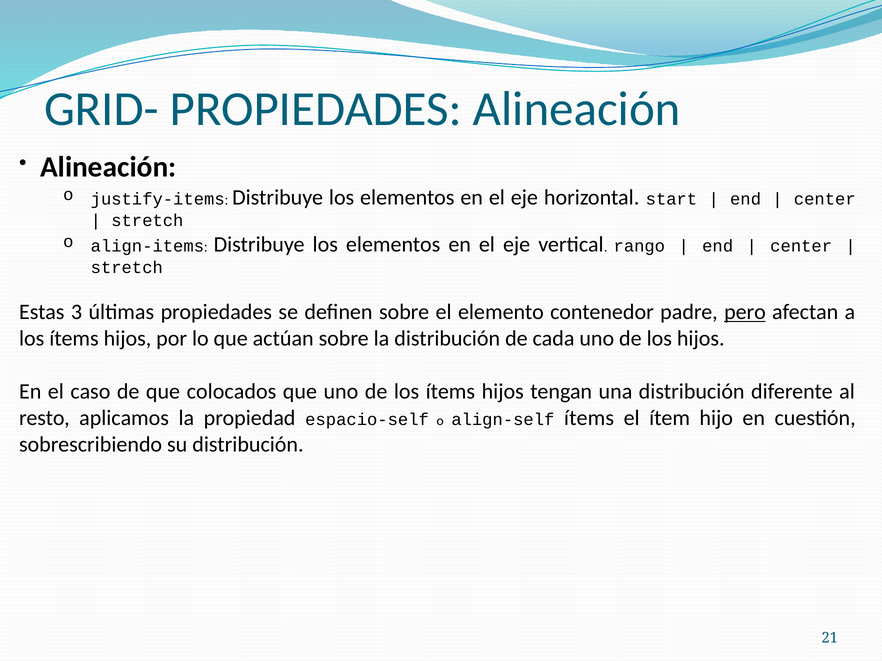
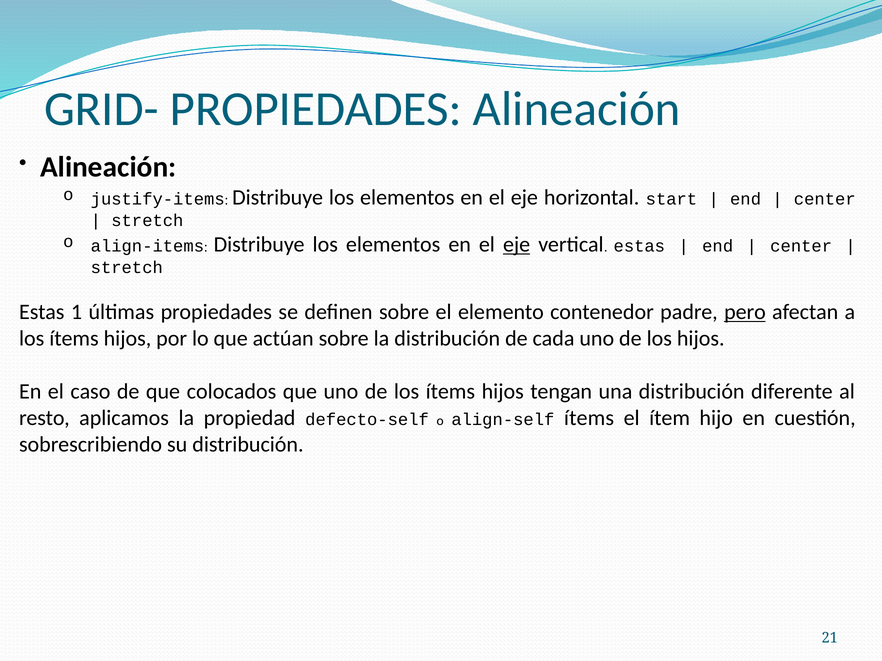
eje at (517, 245) underline: none -> present
rango at (639, 246): rango -> estas
3: 3 -> 1
espacio-self: espacio-self -> defecto-self
